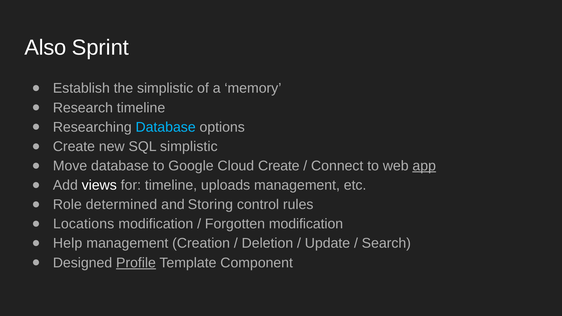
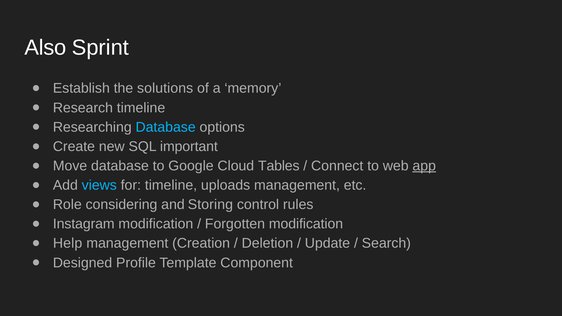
the simplistic: simplistic -> solutions
SQL simplistic: simplistic -> important
Cloud Create: Create -> Tables
views colour: white -> light blue
determined: determined -> considering
Locations: Locations -> Instagram
Profile underline: present -> none
